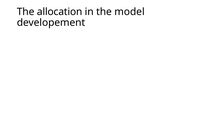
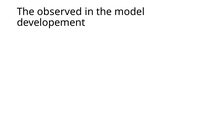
allocation: allocation -> observed
